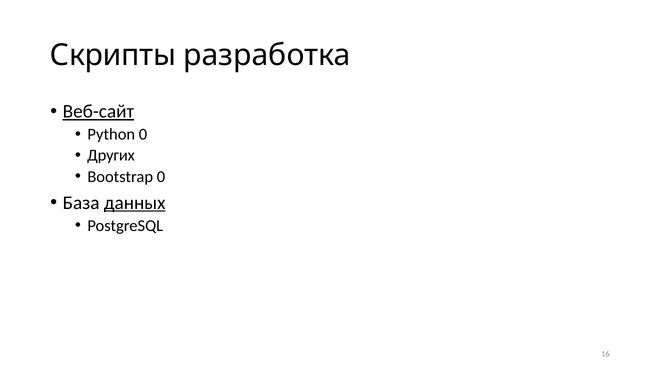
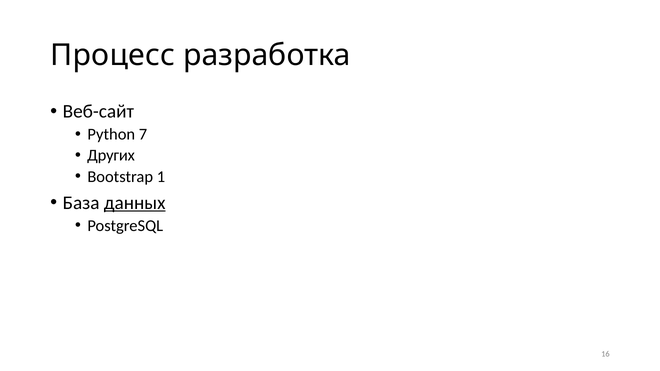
Скрипты: Скрипты -> Процесс
Веб-сайт underline: present -> none
Python 0: 0 -> 7
Bootstrap 0: 0 -> 1
